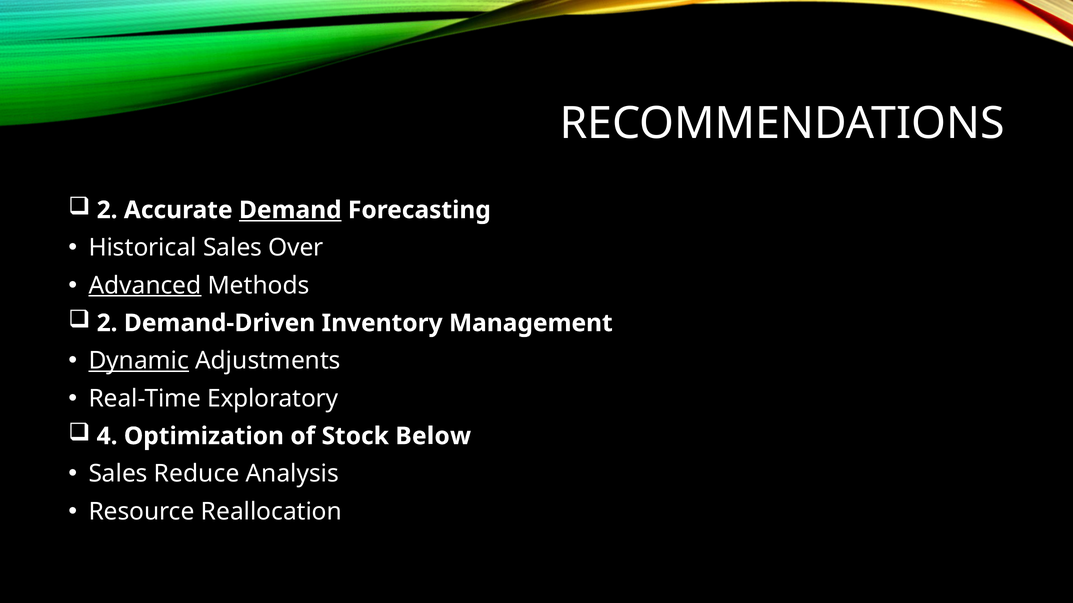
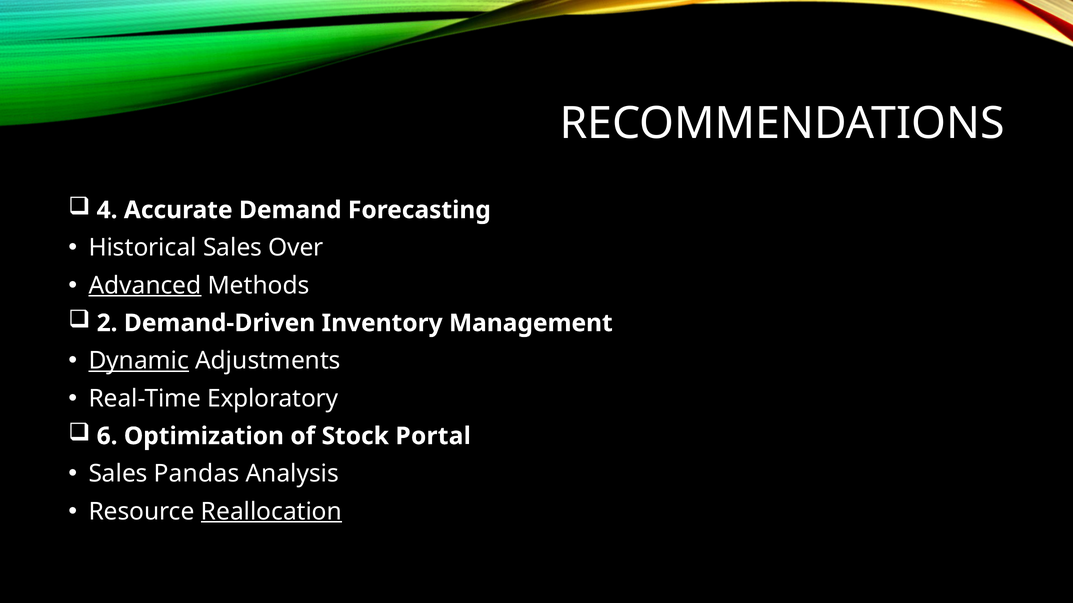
2 at (107, 210): 2 -> 4
Demand underline: present -> none
4: 4 -> 6
Below: Below -> Portal
Reduce: Reduce -> Pandas
Reallocation underline: none -> present
